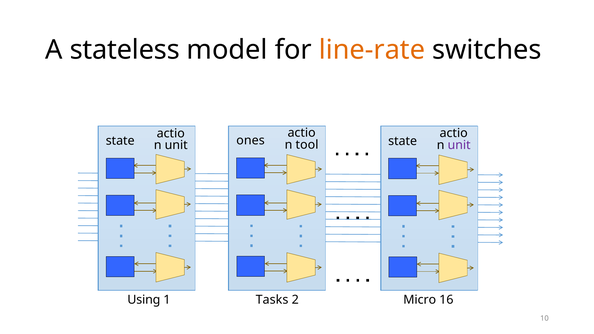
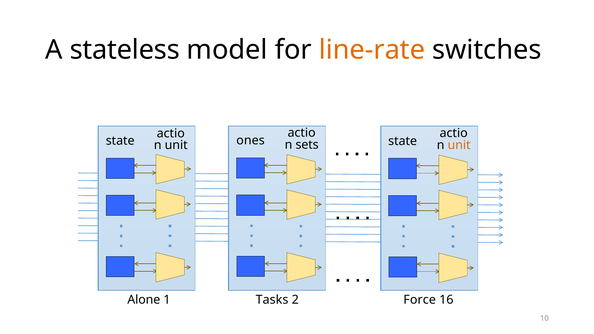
tool: tool -> sets
unit at (459, 145) colour: purple -> orange
Using: Using -> Alone
Micro: Micro -> Force
